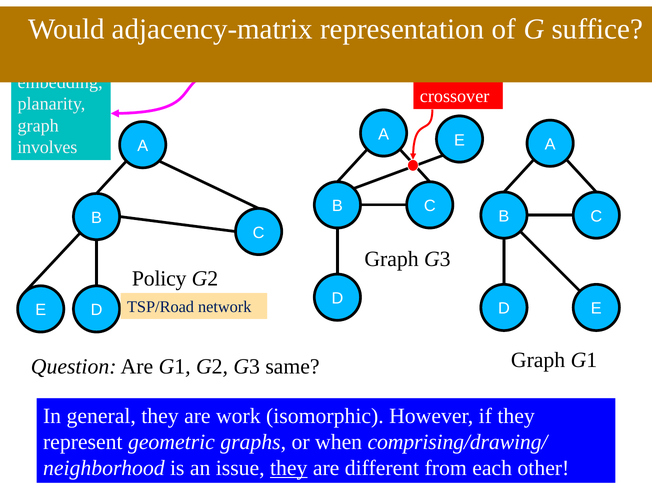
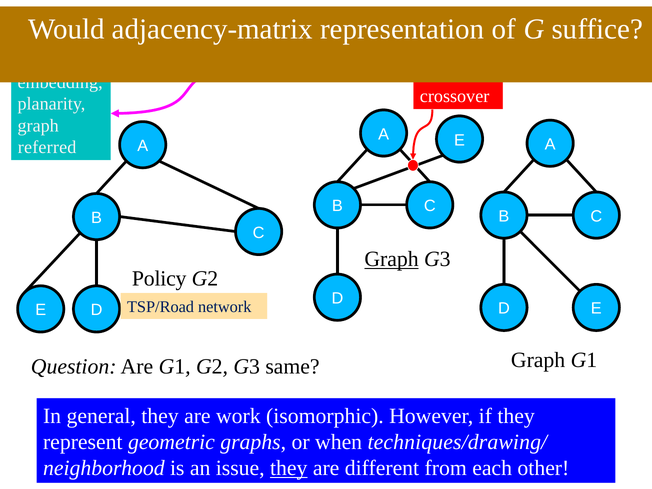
involves: involves -> referred
Graph at (392, 259) underline: none -> present
comprising/drawing/: comprising/drawing/ -> techniques/drawing/
